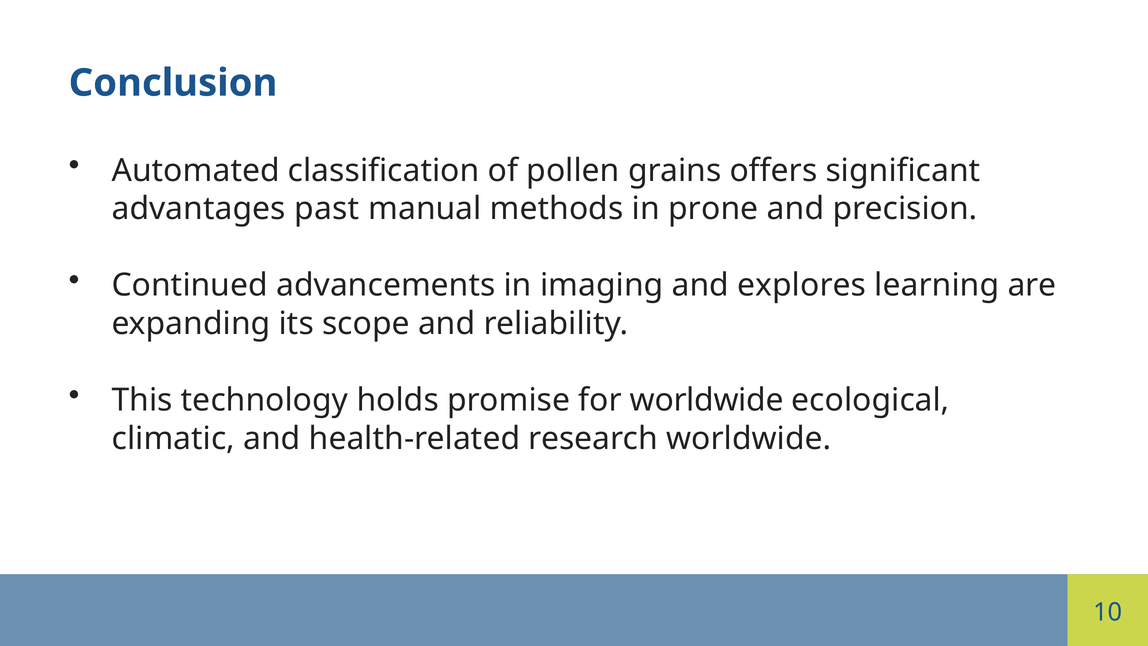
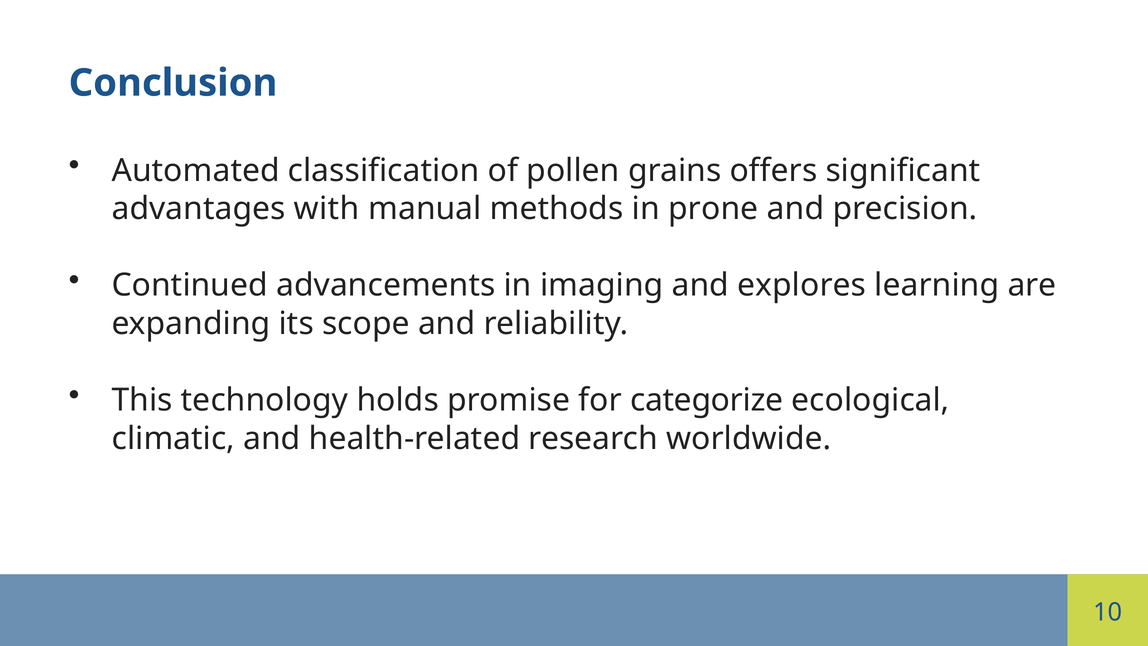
past: past -> with
for worldwide: worldwide -> categorize
